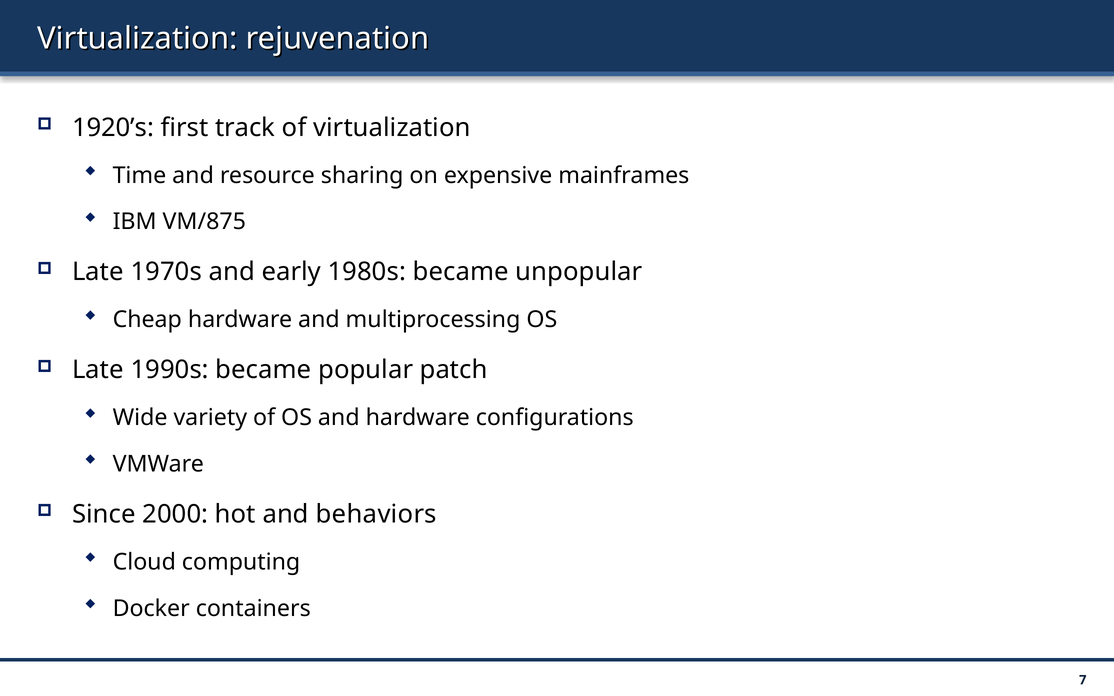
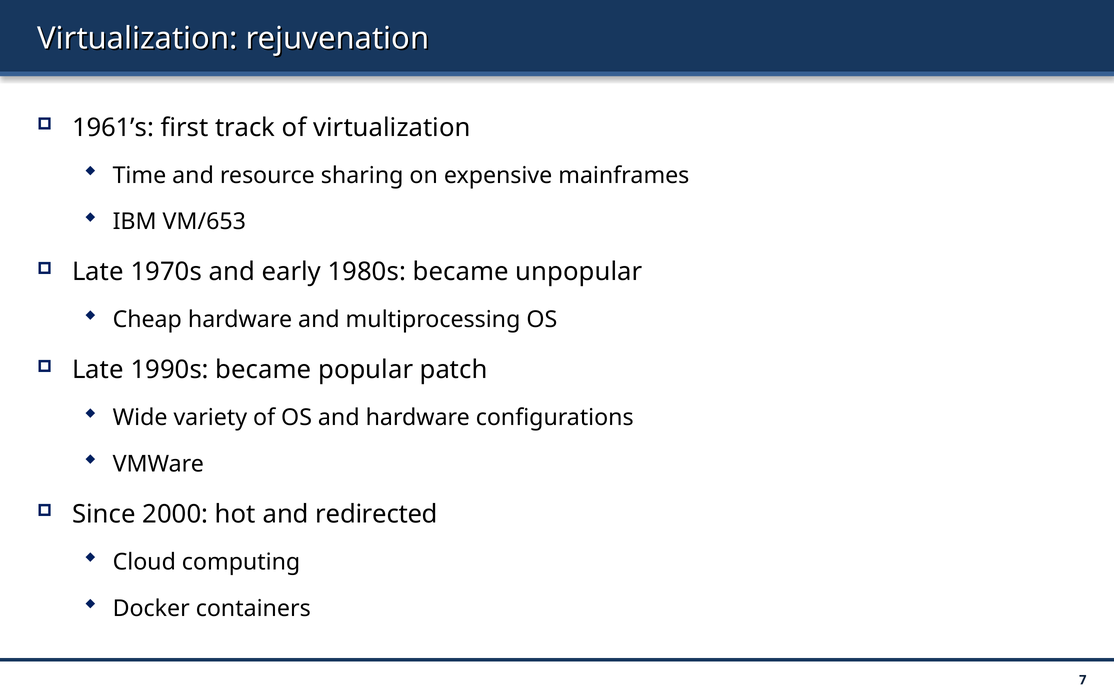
1920’s: 1920’s -> 1961’s
VM/875: VM/875 -> VM/653
behaviors: behaviors -> redirected
